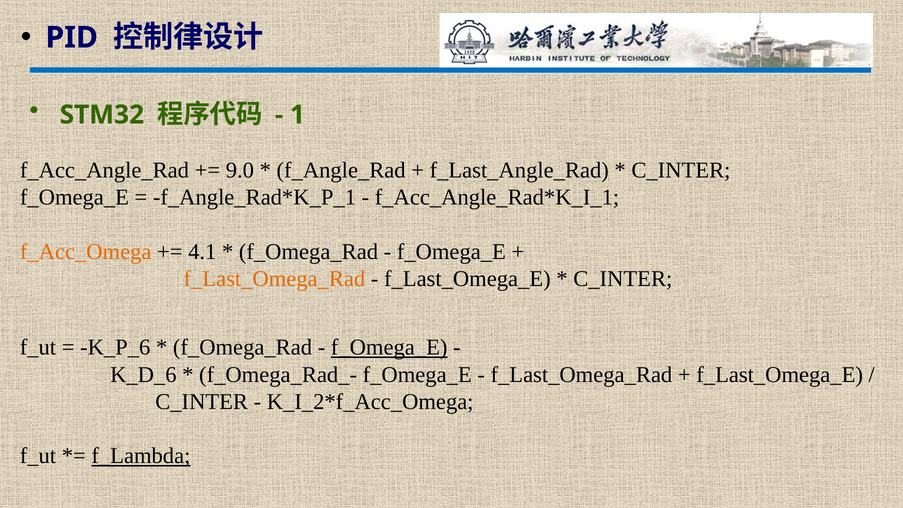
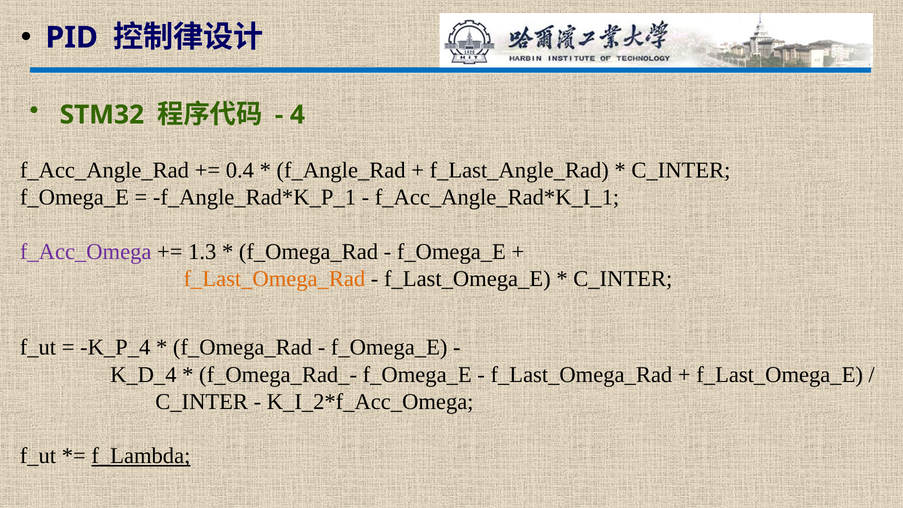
1: 1 -> 4
9.0: 9.0 -> 0.4
f_Acc_Omega colour: orange -> purple
4.1: 4.1 -> 1.3
K_P_6: K_P_6 -> K_P_4
f_Omega_E at (389, 347) underline: present -> none
K_D_6: K_D_6 -> K_D_4
